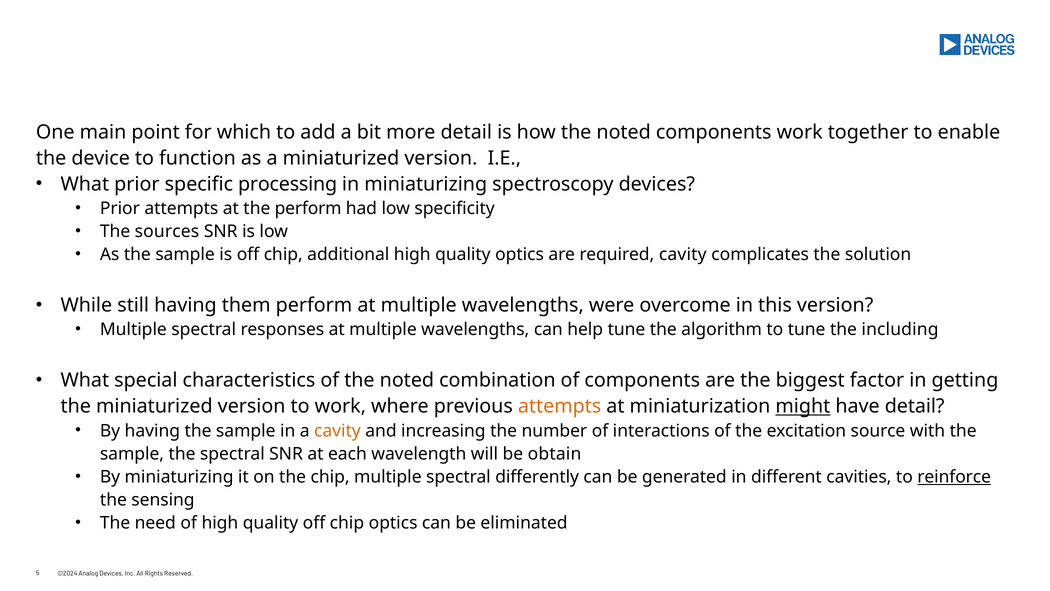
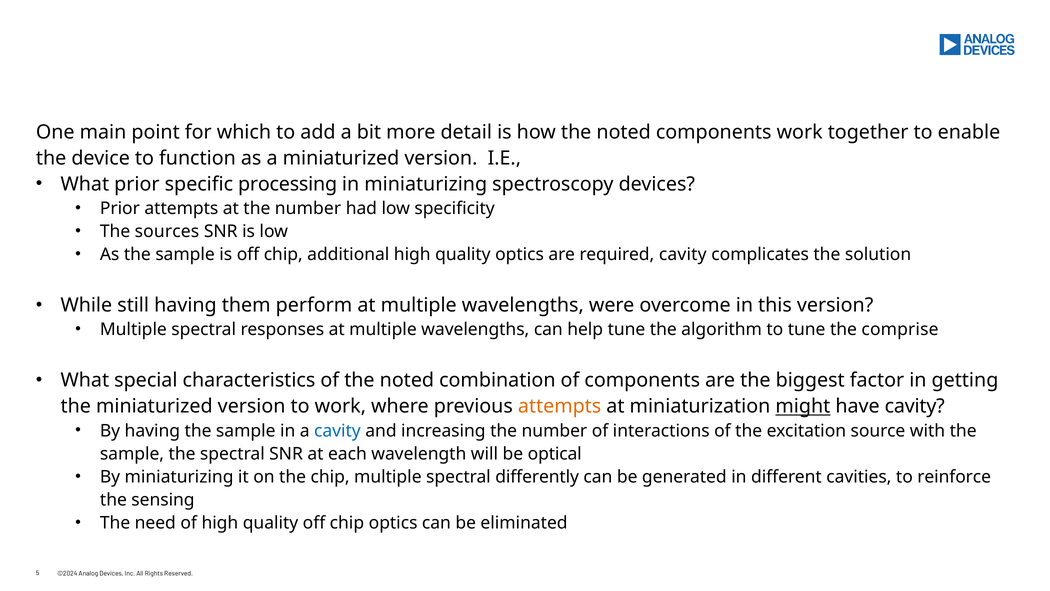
at the perform: perform -> number
including: including -> comprise
have detail: detail -> cavity
cavity at (337, 430) colour: orange -> blue
obtain: obtain -> optical
reinforce underline: present -> none
